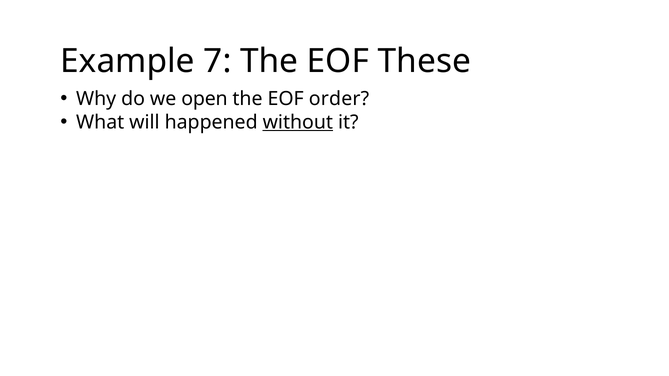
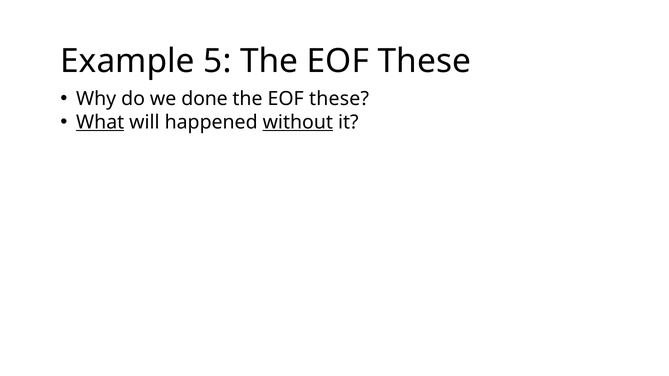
7: 7 -> 5
open: open -> done
order at (339, 99): order -> these
What underline: none -> present
